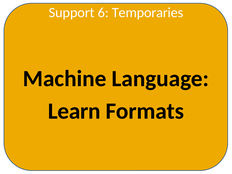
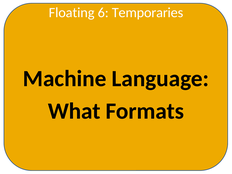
Support: Support -> Floating
Learn: Learn -> What
